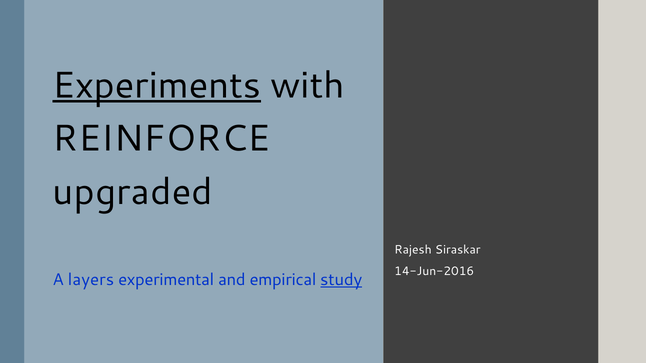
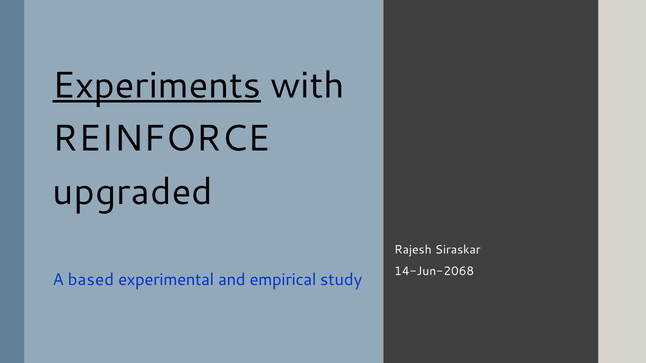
14-Jun-2016: 14-Jun-2016 -> 14-Jun-2068
layers: layers -> based
study underline: present -> none
